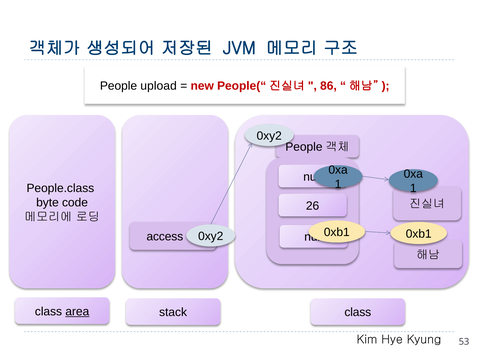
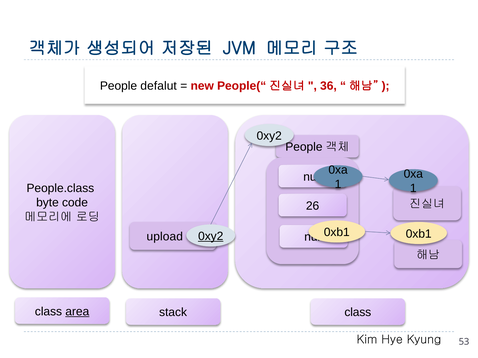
upload: upload -> defalut
86: 86 -> 36
0xy2 at (211, 237) underline: none -> present
access: access -> upload
